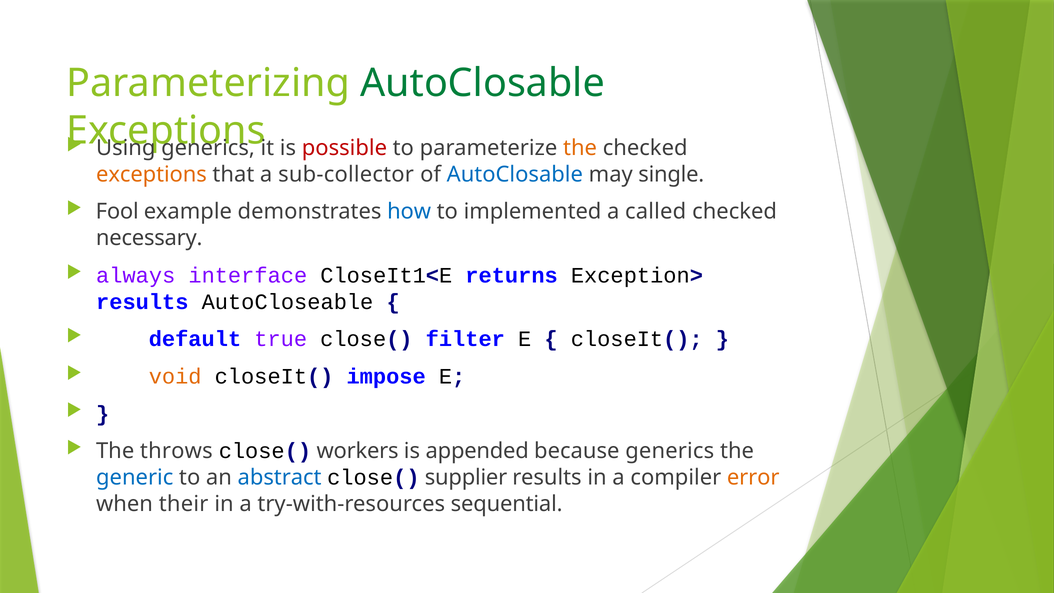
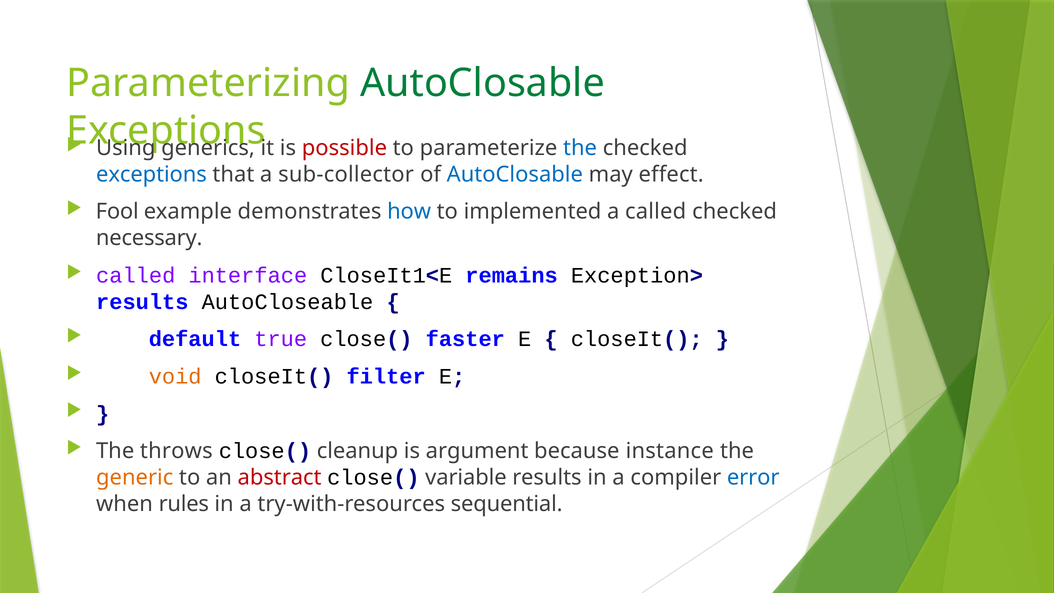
the at (580, 148) colour: orange -> blue
exceptions at (151, 174) colour: orange -> blue
single: single -> effect
always at (136, 275): always -> called
returns: returns -> remains
filter: filter -> faster
impose: impose -> filter
workers: workers -> cleanup
appended: appended -> argument
because generics: generics -> instance
generic colour: blue -> orange
abstract colour: blue -> red
supplier: supplier -> variable
error colour: orange -> blue
their: their -> rules
